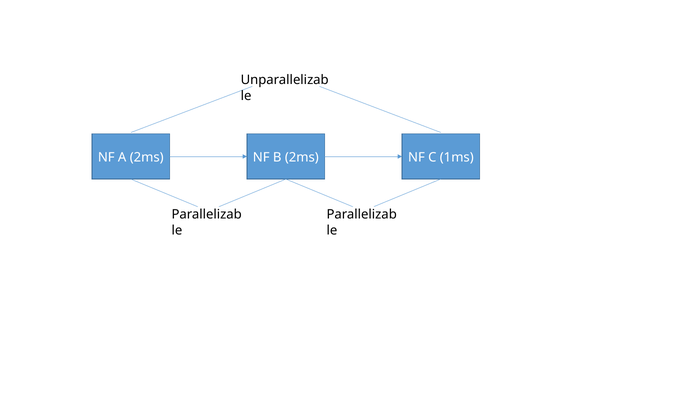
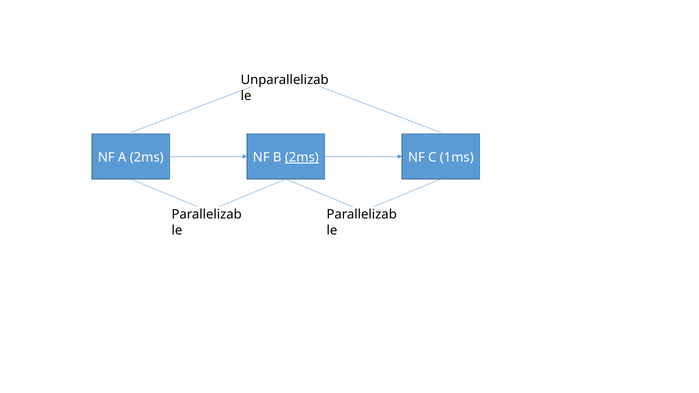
2ms at (302, 157) underline: none -> present
